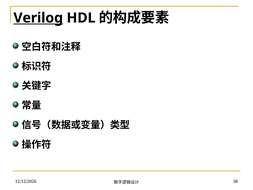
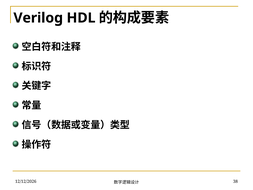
Verilog underline: present -> none
